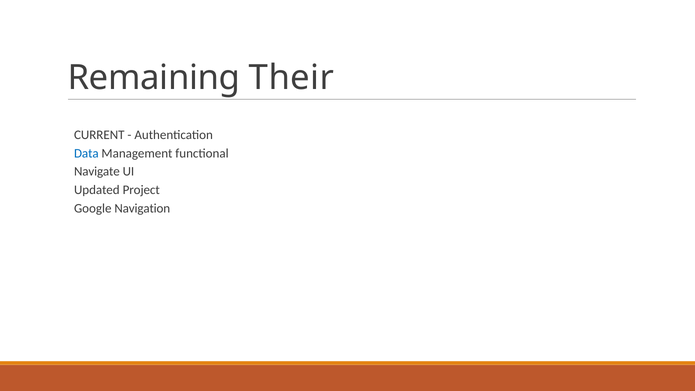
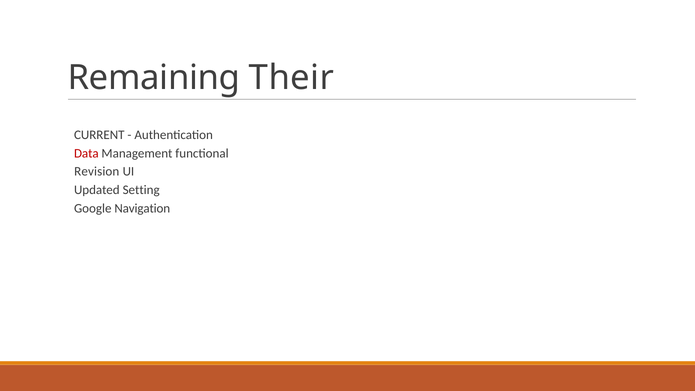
Data colour: blue -> red
Navigate: Navigate -> Revision
Project: Project -> Setting
